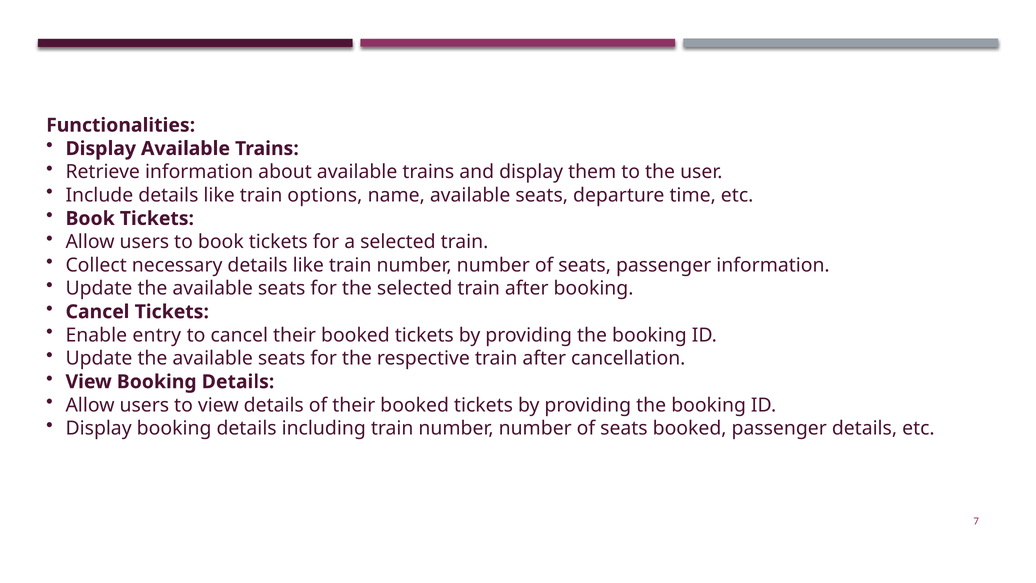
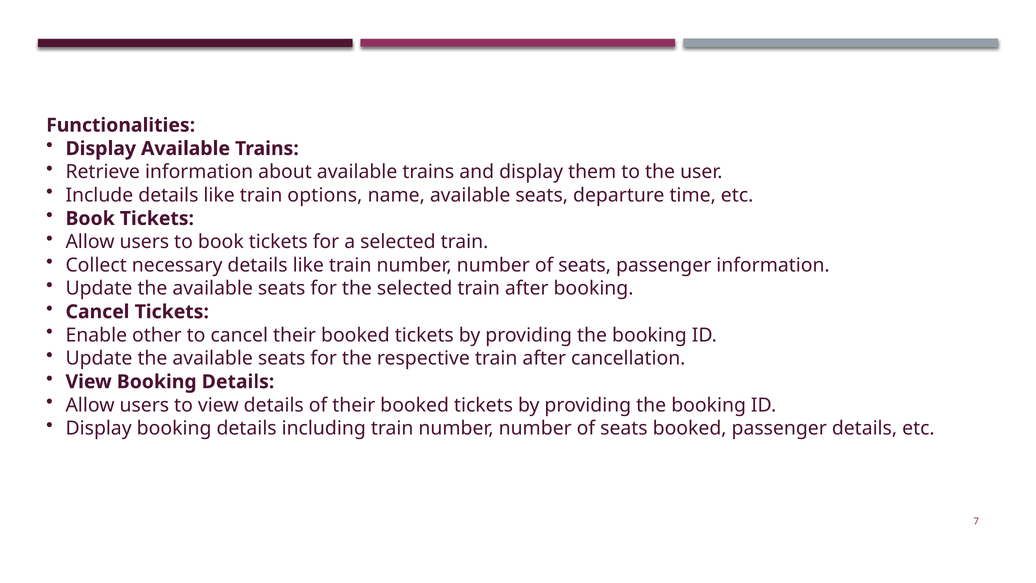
entry: entry -> other
